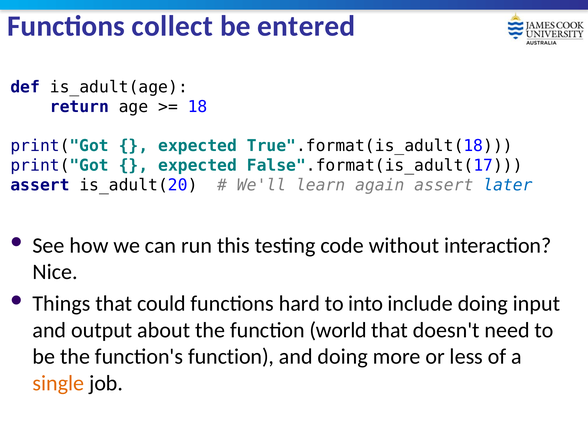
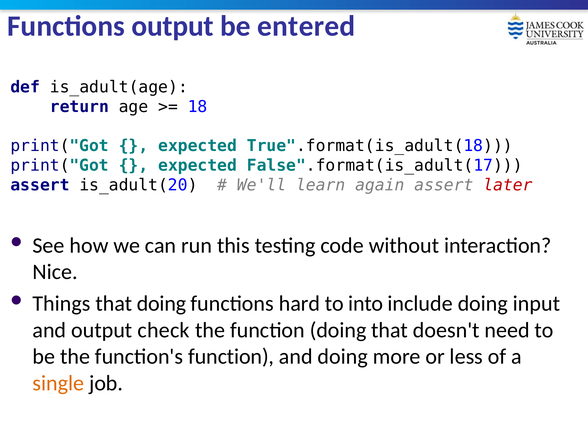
Functions collect: collect -> output
later colour: blue -> red
that could: could -> doing
about: about -> check
function world: world -> doing
